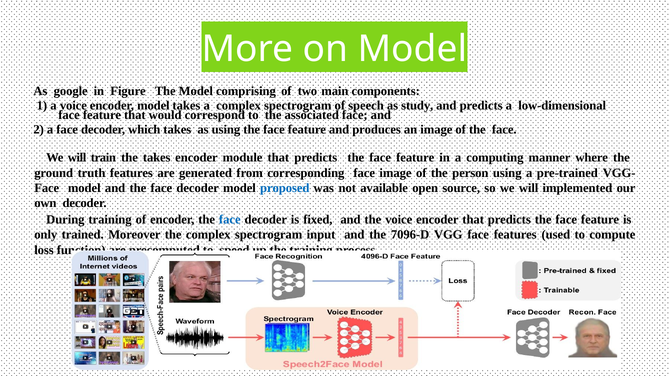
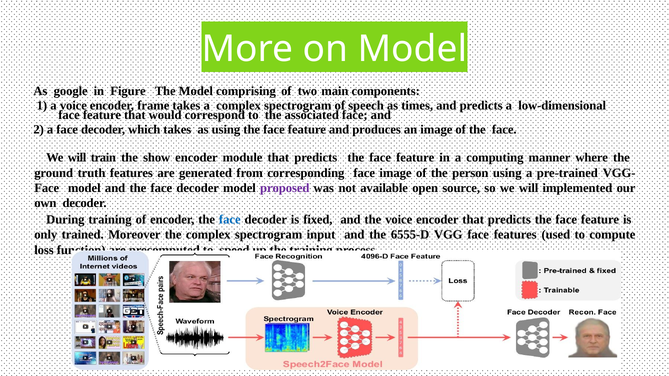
encoder model: model -> frame
study: study -> times
the takes: takes -> show
proposed colour: blue -> purple
7096-D: 7096-D -> 6555-D
